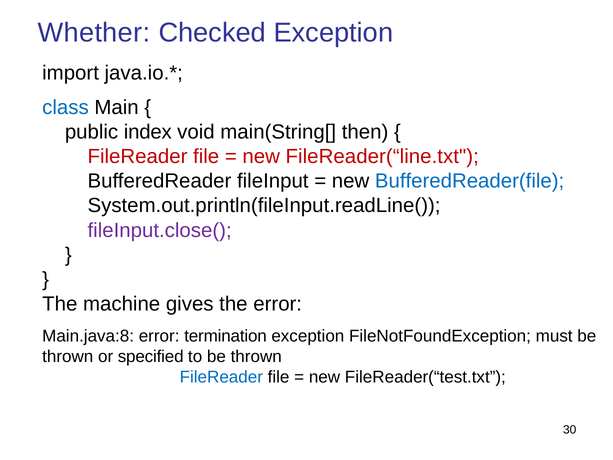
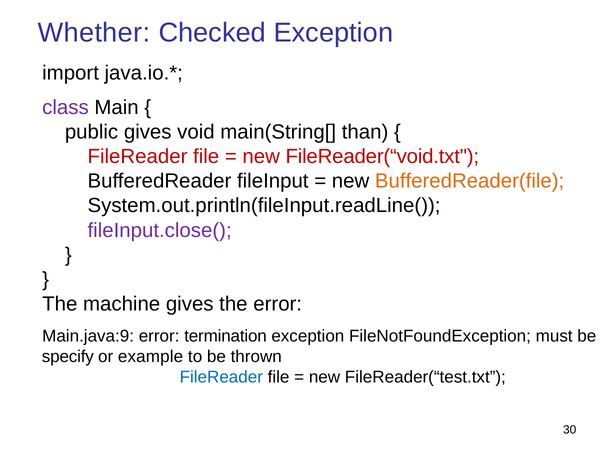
class colour: blue -> purple
public index: index -> gives
then: then -> than
FileReader(“line.txt: FileReader(“line.txt -> FileReader(“void.txt
BufferedReader(file colour: blue -> orange
Main.java:8: Main.java:8 -> Main.java:9
thrown at (68, 357): thrown -> specify
specified: specified -> example
